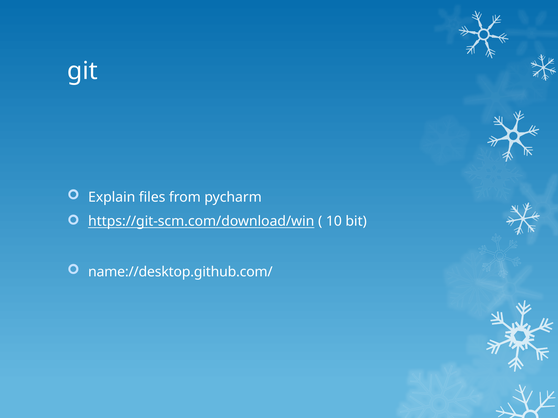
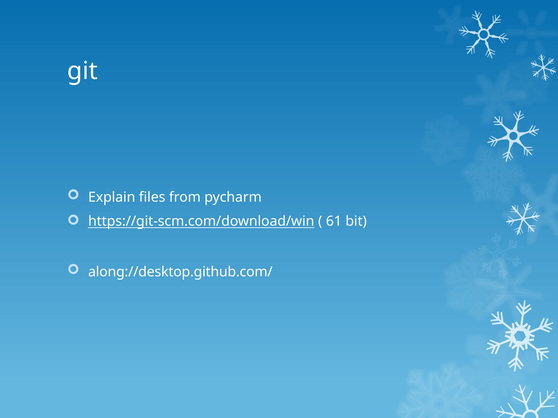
10: 10 -> 61
name://desktop.github.com/: name://desktop.github.com/ -> along://desktop.github.com/
